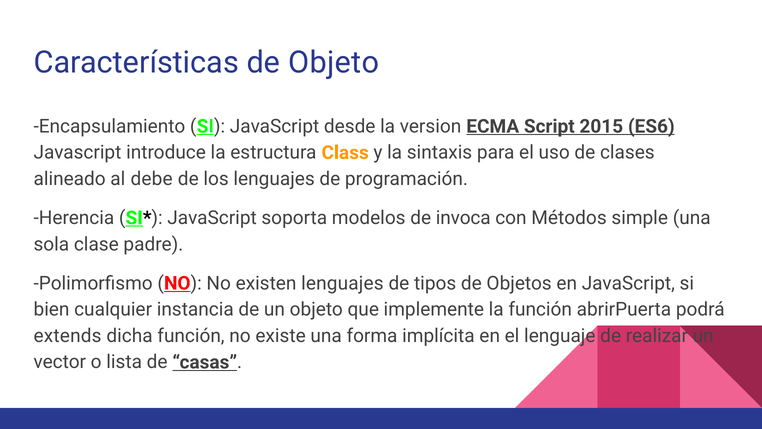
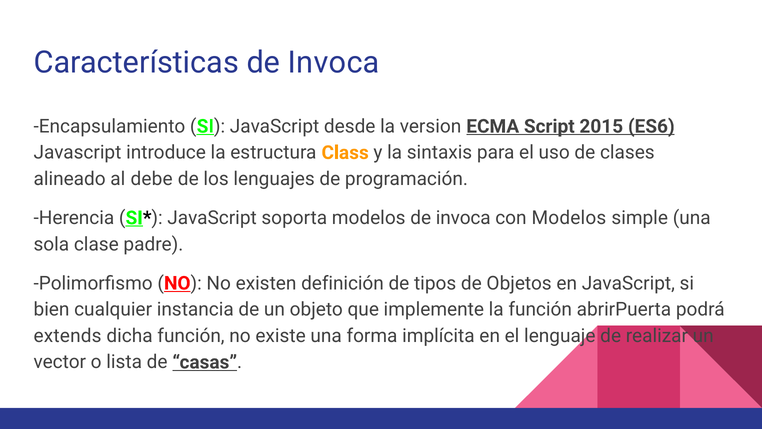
Características de Objeto: Objeto -> Invoca
con Métodos: Métodos -> Modelos
existen lenguajes: lenguajes -> definición
